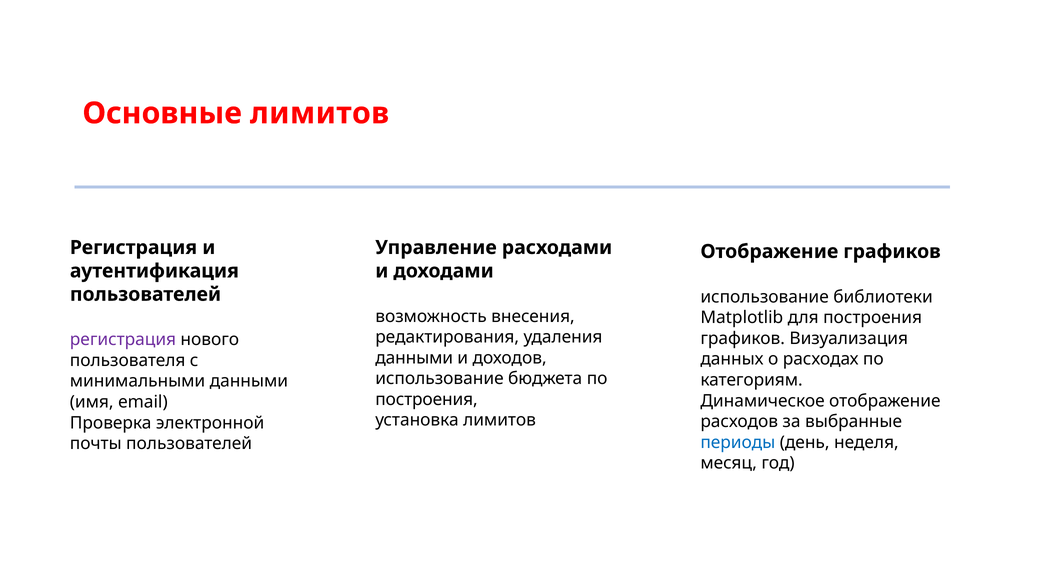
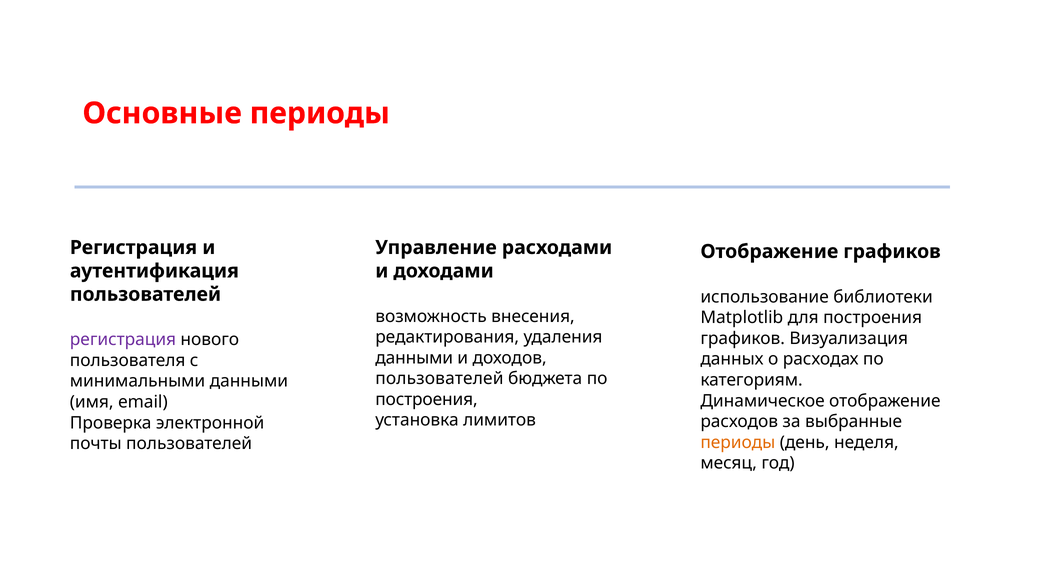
Основные лимитов: лимитов -> периоды
использование at (439, 379): использование -> пользователей
периоды at (738, 442) colour: blue -> orange
